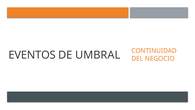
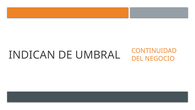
EVENTOS: EVENTOS -> INDICAN
